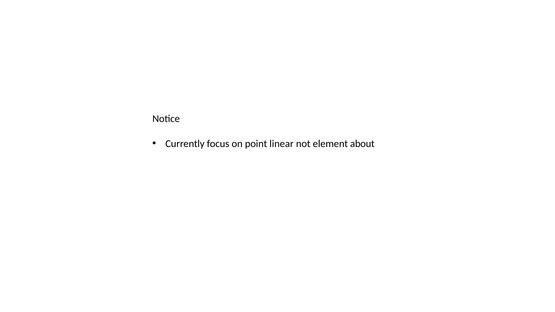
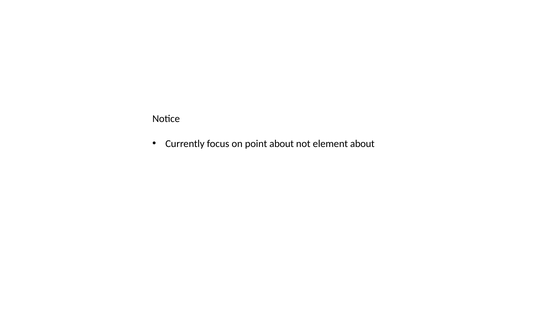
point linear: linear -> about
